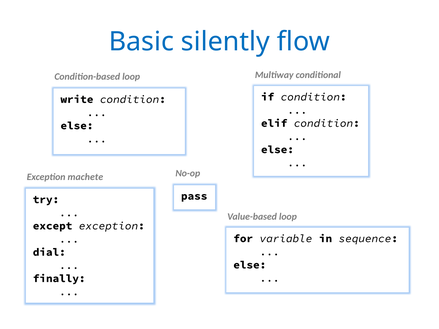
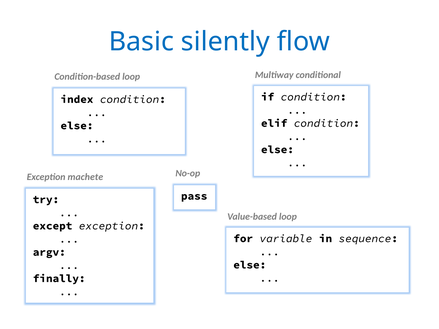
write: write -> index
dial: dial -> argv
